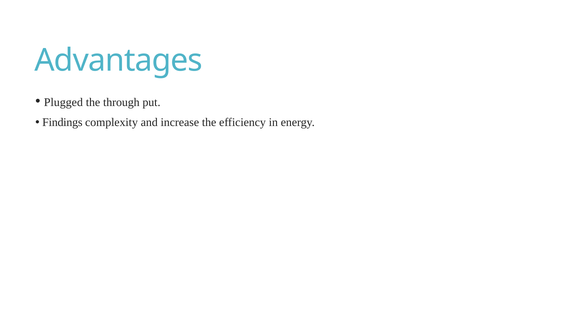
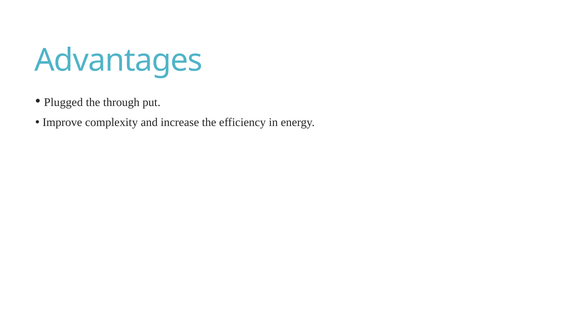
Findings: Findings -> Improve
